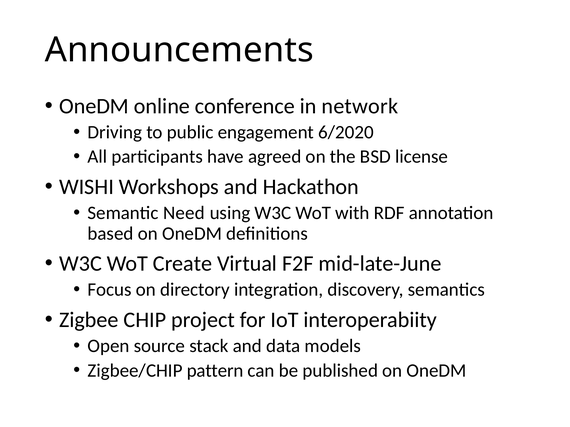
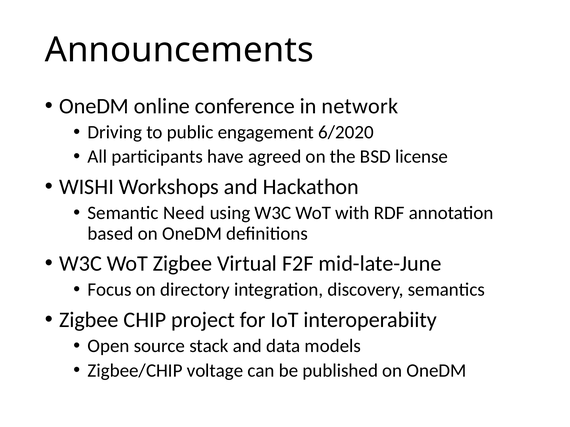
WoT Create: Create -> Zigbee
pattern: pattern -> voltage
